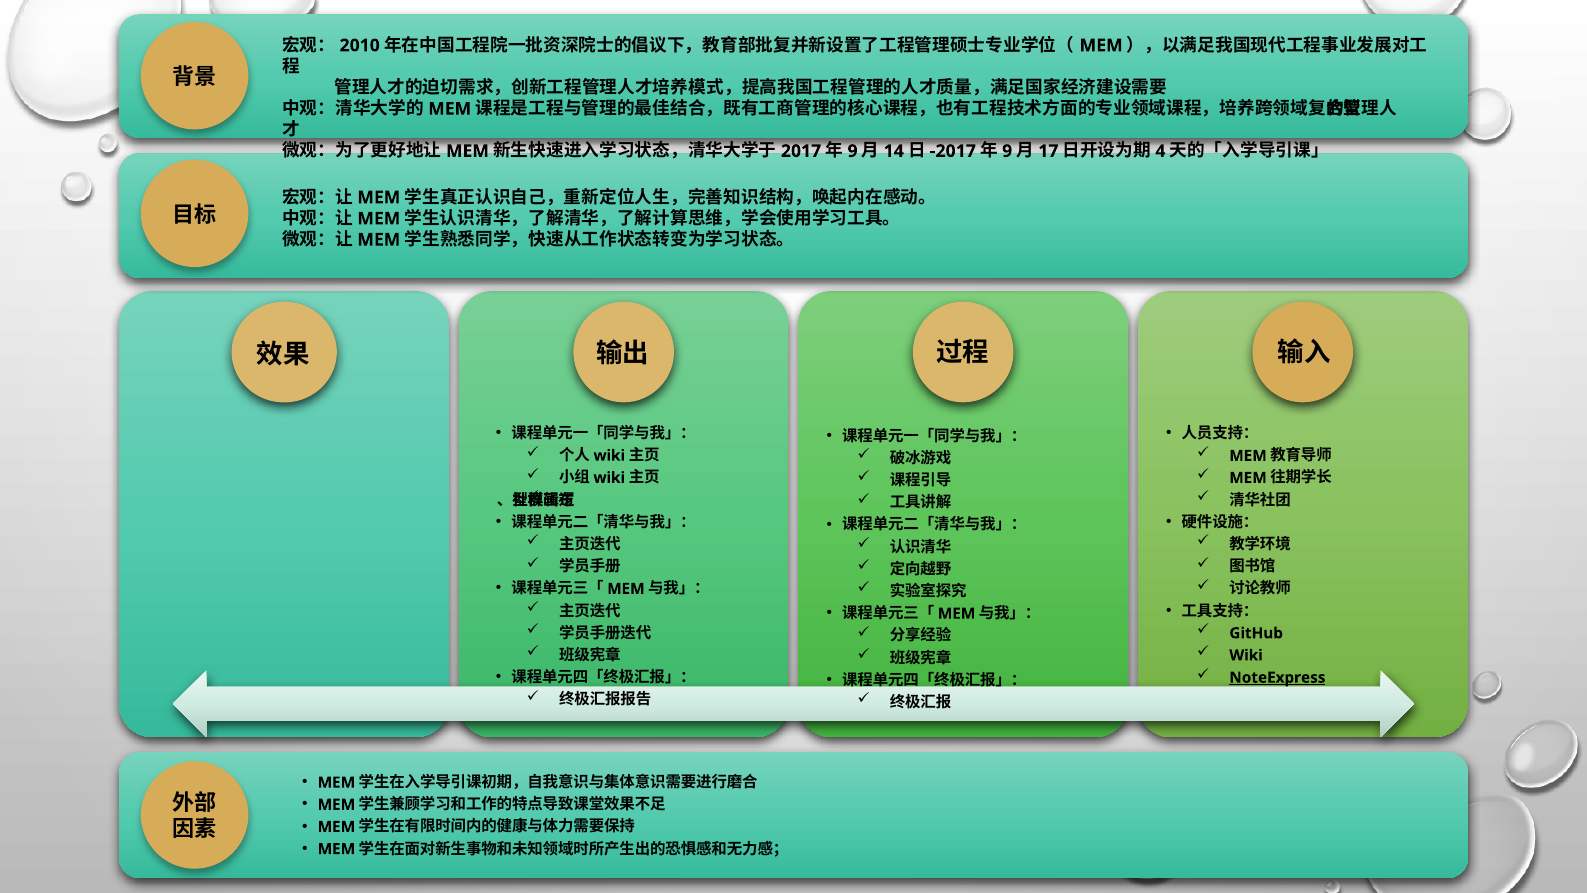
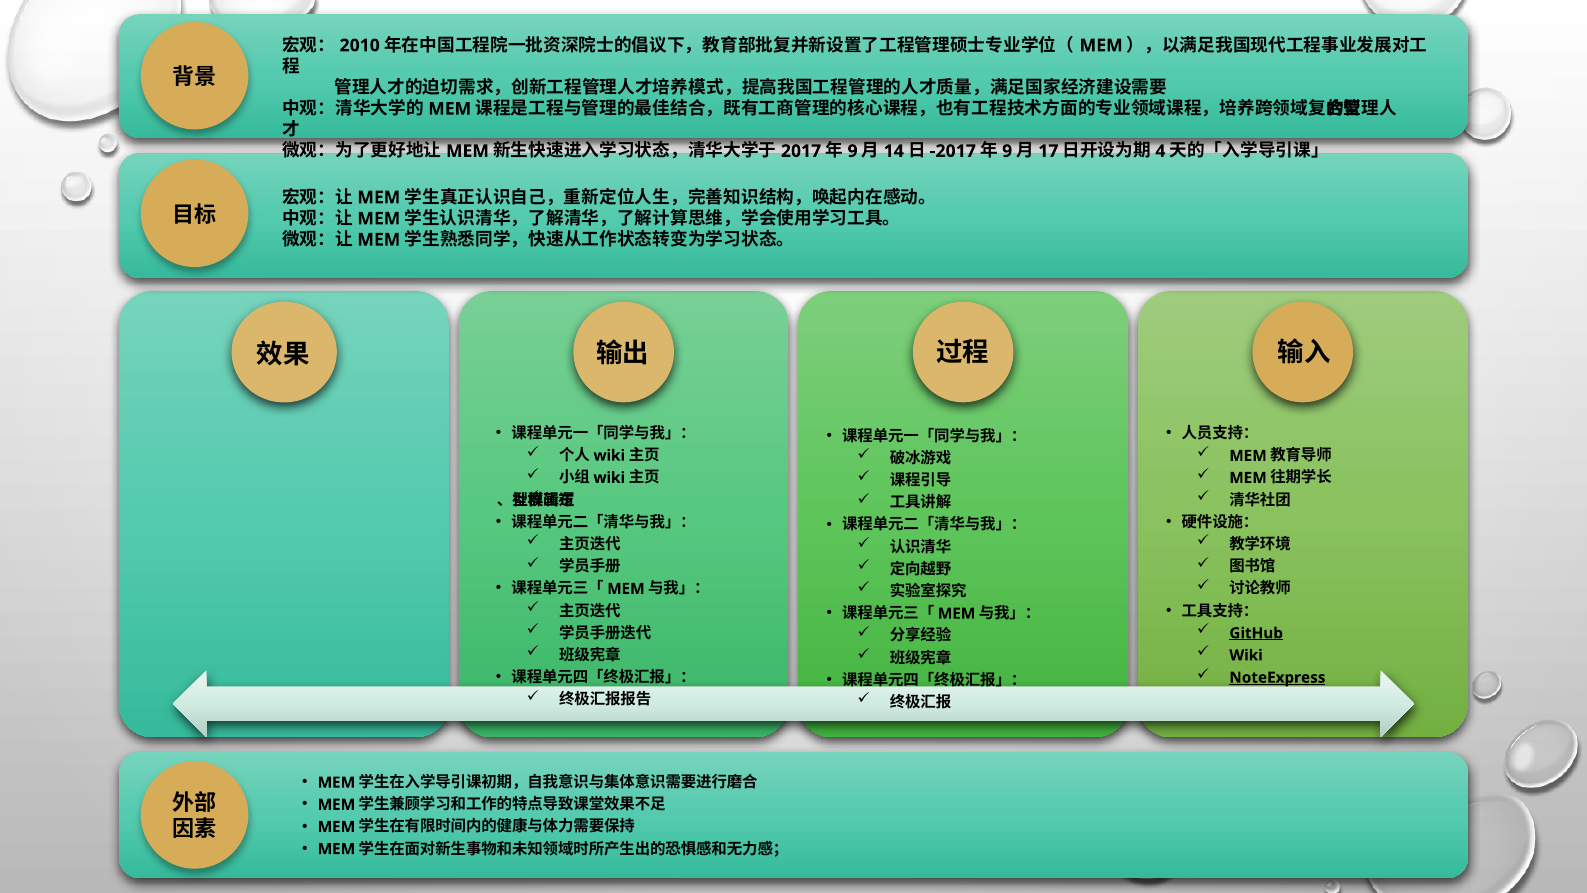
GitHub underline: none -> present
